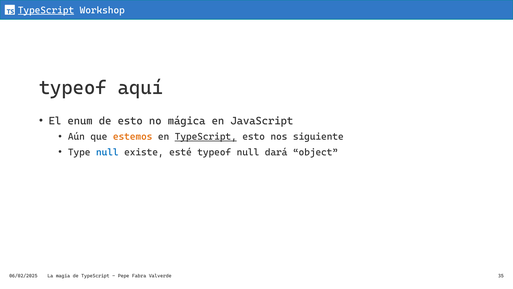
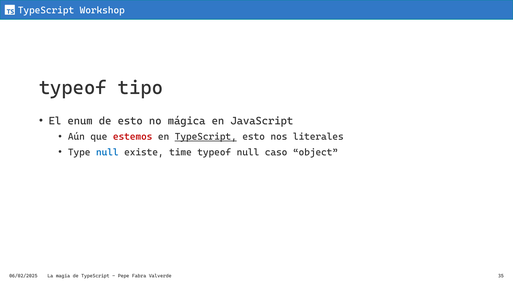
TypeScript at (46, 10) underline: present -> none
aquí: aquí -> tipo
estemos colour: orange -> red
siguiente: siguiente -> literales
esté: esté -> time
dará: dará -> caso
